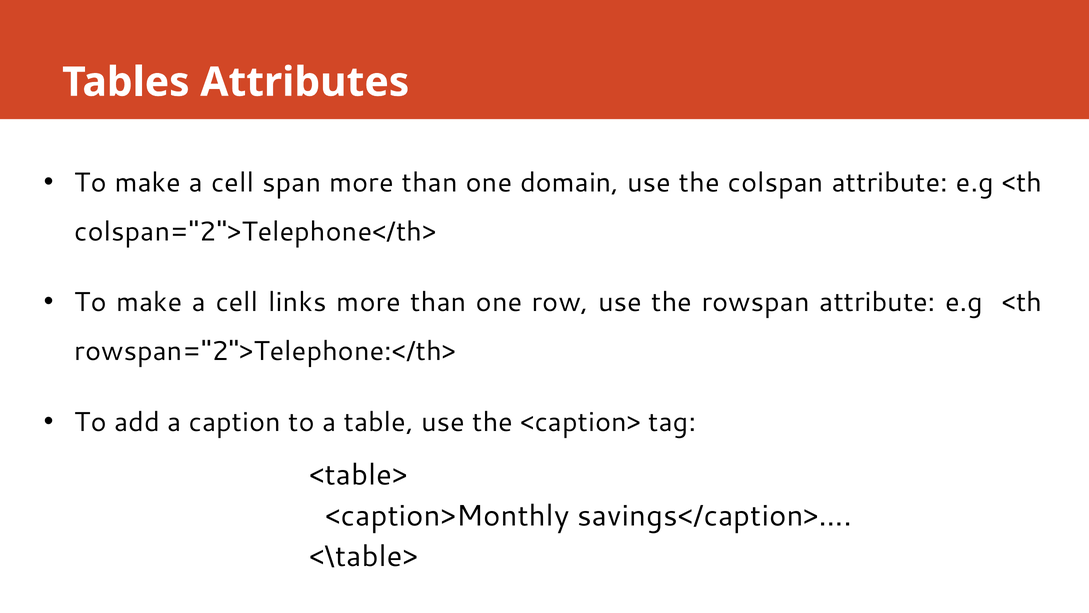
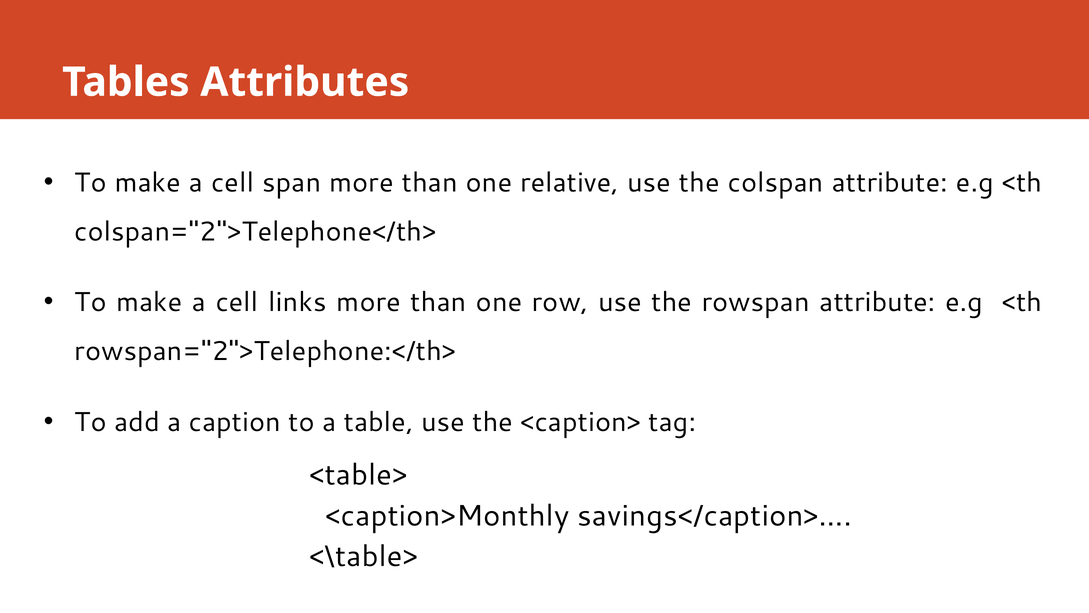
domain: domain -> relative
